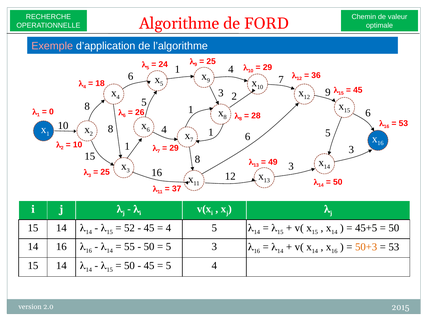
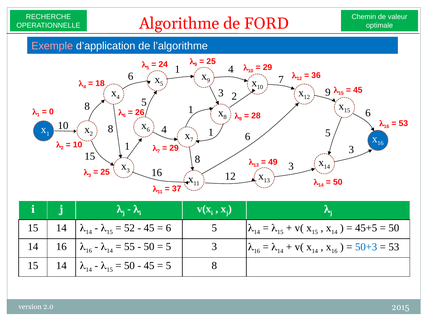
4 at (169, 228): 4 -> 6
50+3 colour: orange -> blue
5 4: 4 -> 8
